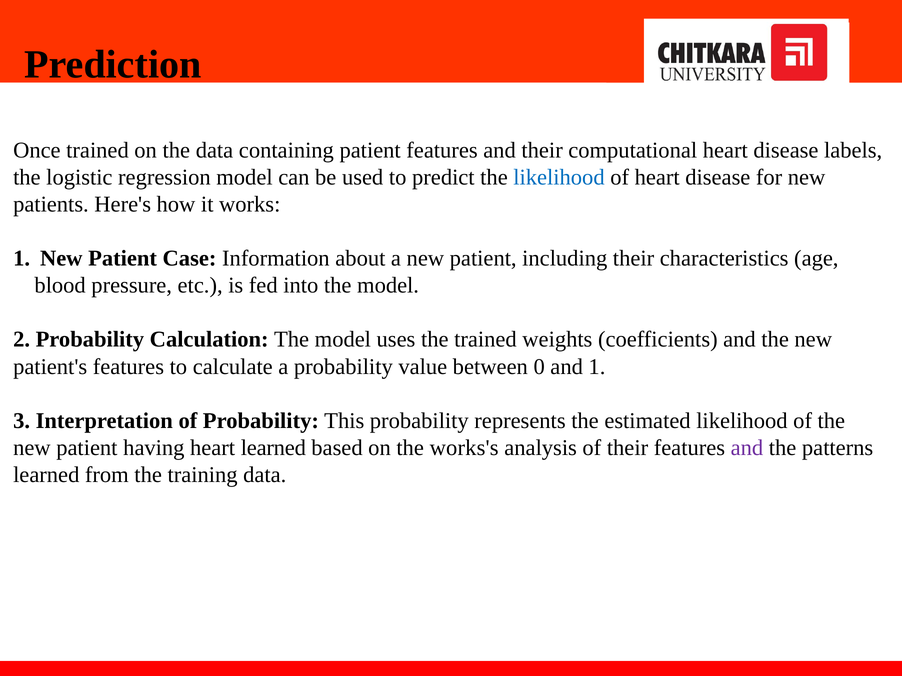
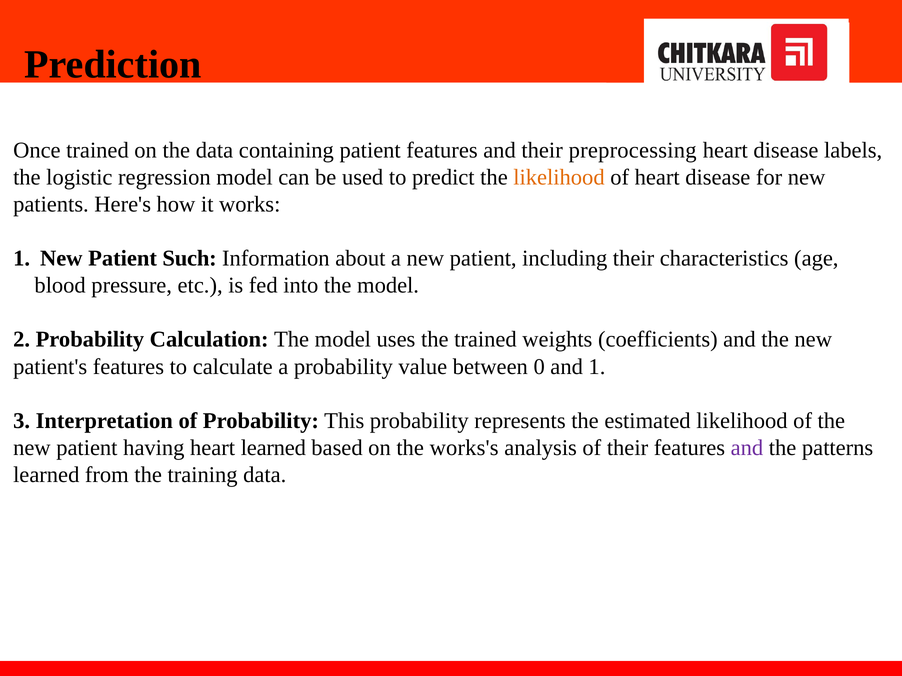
computational: computational -> preprocessing
likelihood at (559, 177) colour: blue -> orange
Case: Case -> Such
